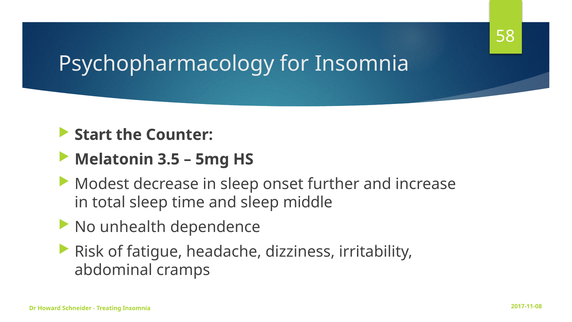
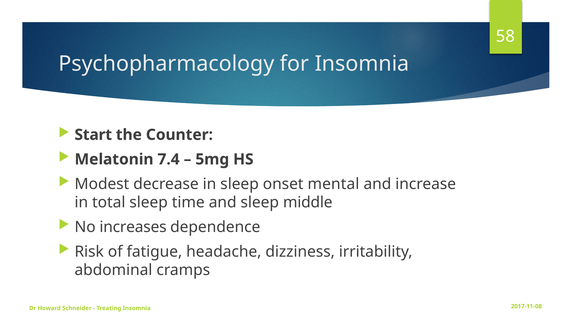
3.5: 3.5 -> 7.4
further: further -> mental
unhealth: unhealth -> increases
